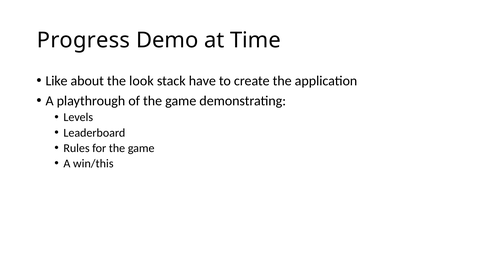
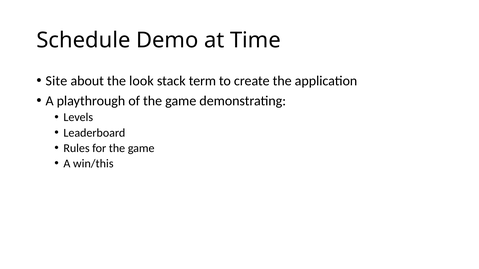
Progress: Progress -> Schedule
Like: Like -> Site
have: have -> term
